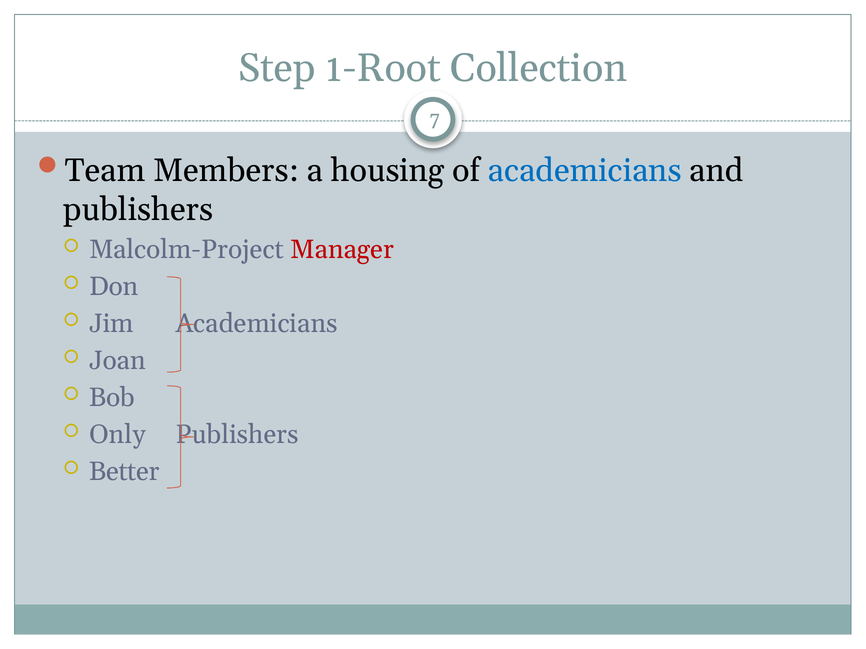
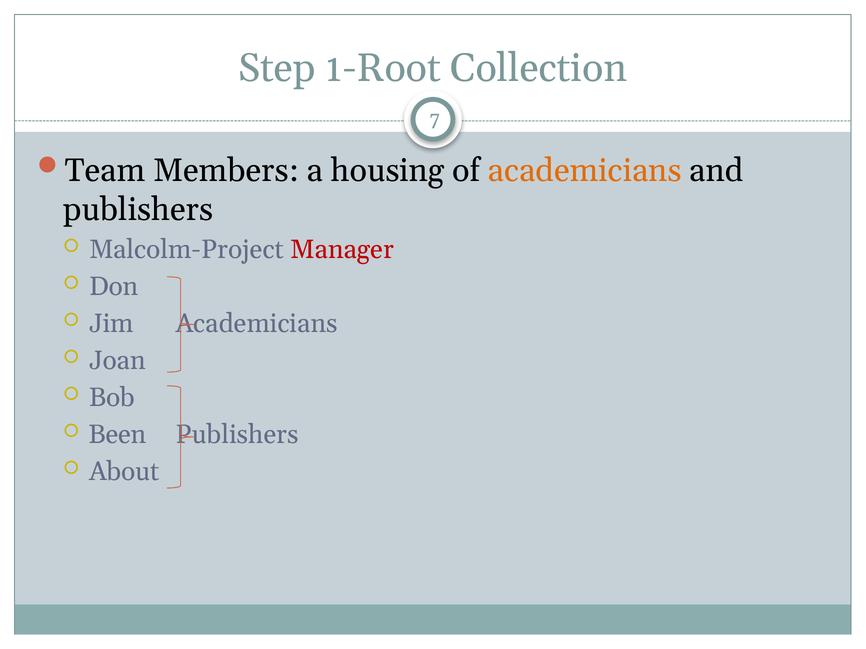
academicians at (585, 171) colour: blue -> orange
Only: Only -> Been
Better: Better -> About
